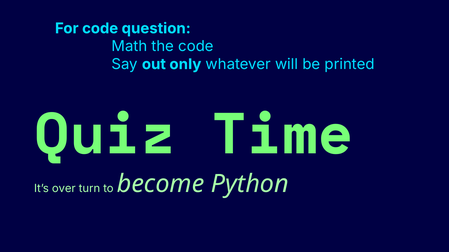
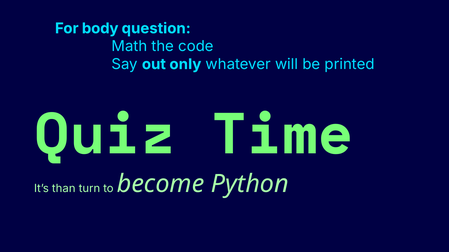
For code: code -> body
over: over -> than
